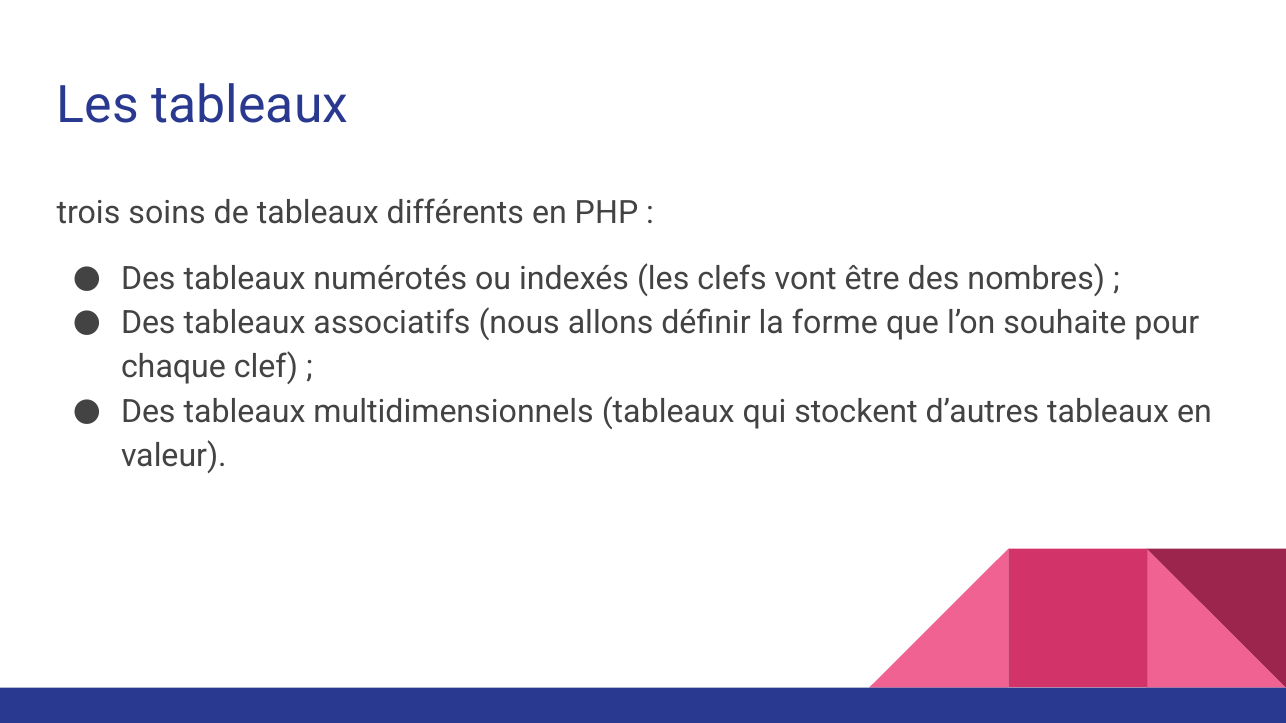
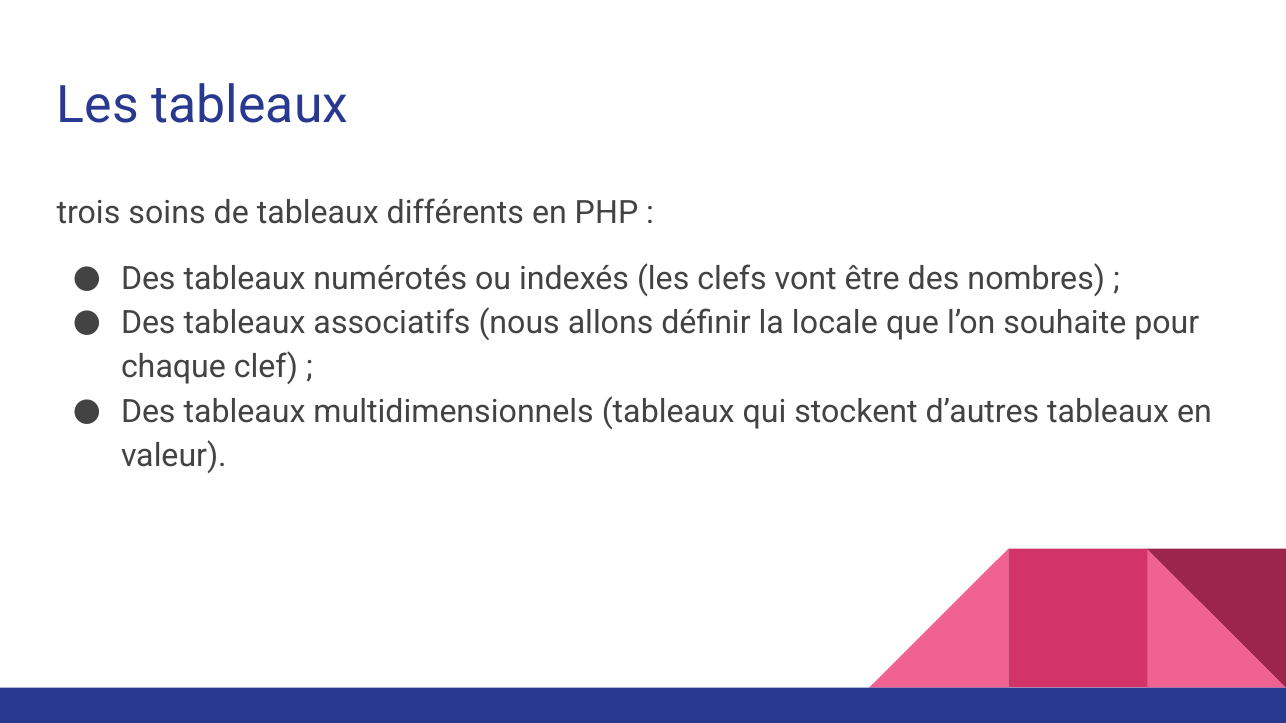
forme: forme -> locale
